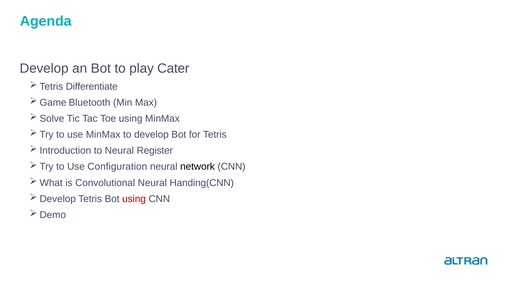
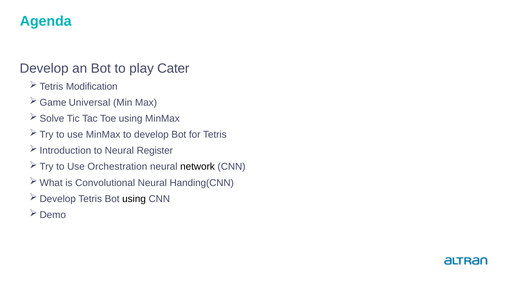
Differentiate: Differentiate -> Modification
Bluetooth: Bluetooth -> Universal
Configuration: Configuration -> Orchestration
using at (134, 199) colour: red -> black
